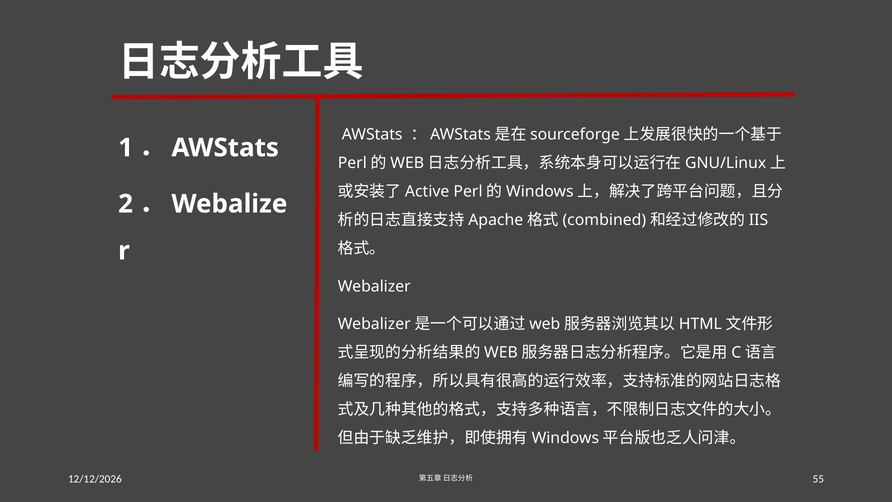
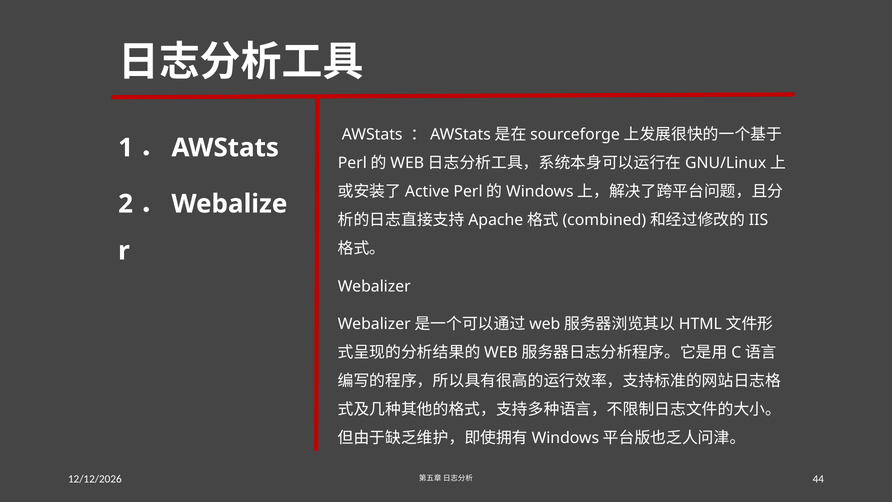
55: 55 -> 44
